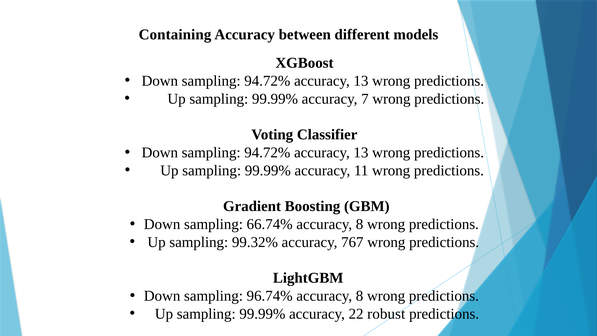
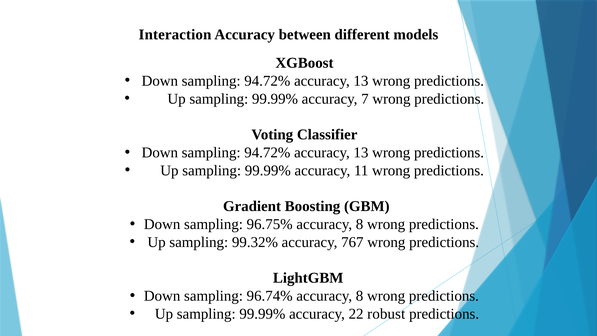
Containing: Containing -> Interaction
66.74%: 66.74% -> 96.75%
